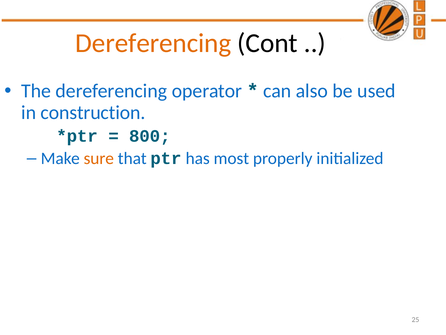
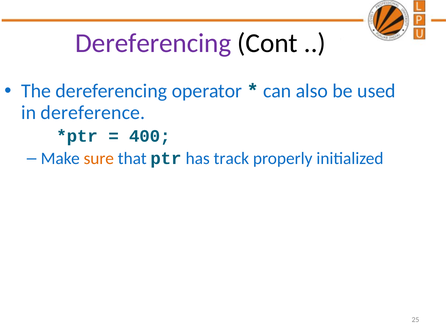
Dereferencing at (153, 43) colour: orange -> purple
construction: construction -> dereference
800: 800 -> 400
most: most -> track
